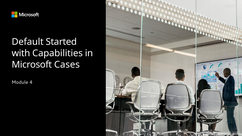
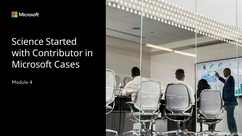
Default: Default -> Science
Capabilities: Capabilities -> Contributor
